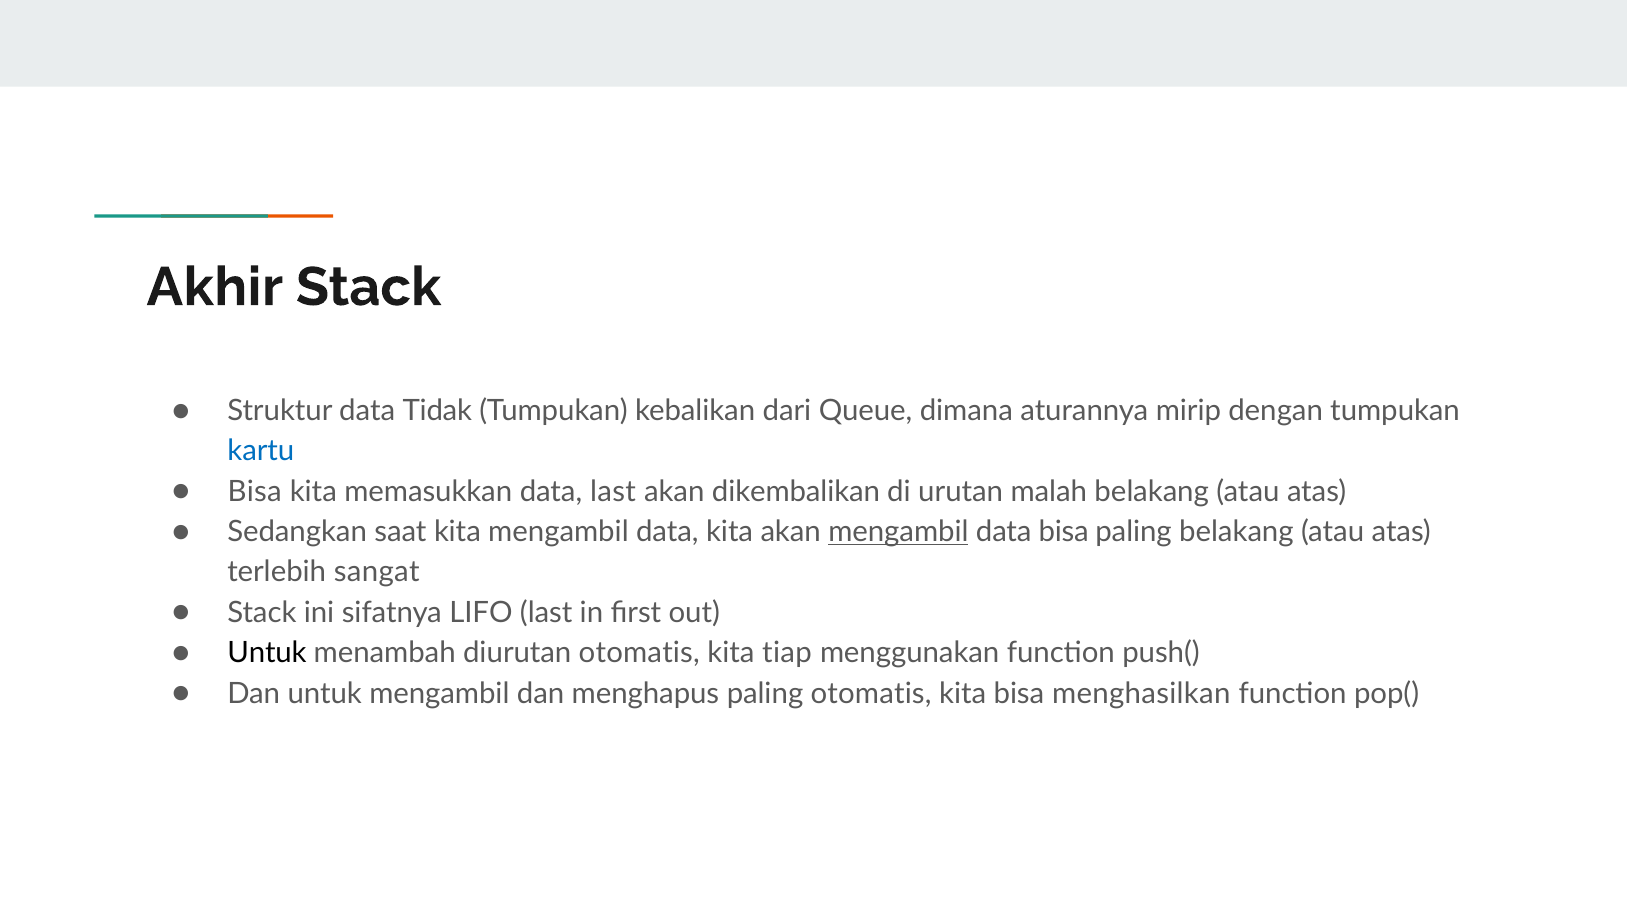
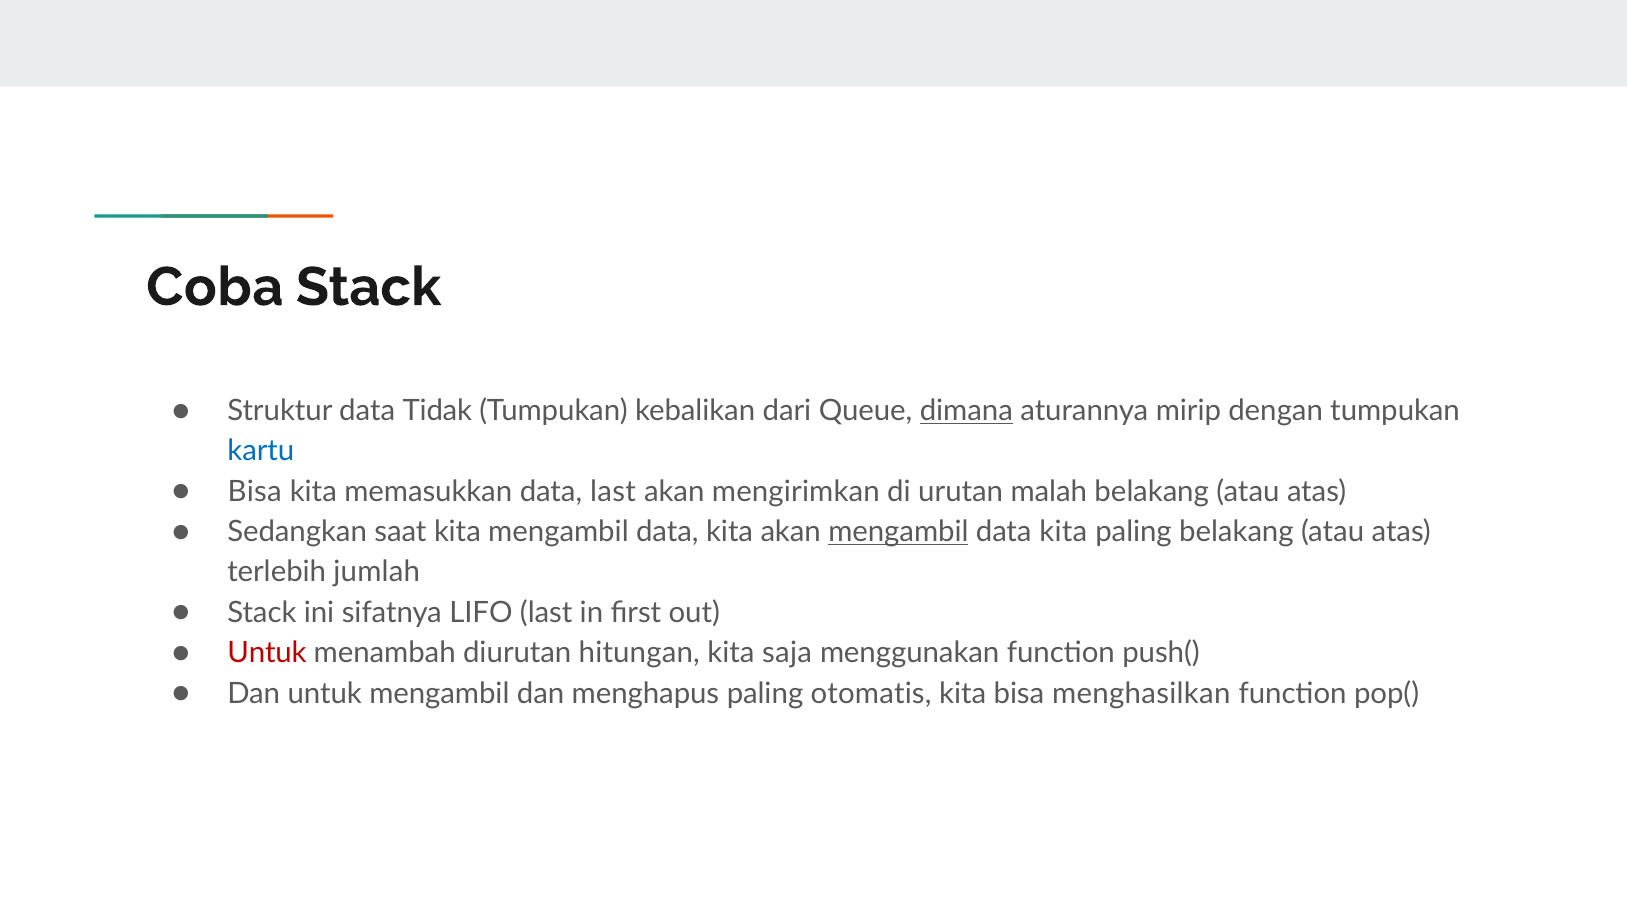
Akhir: Akhir -> Coba
dimana underline: none -> present
dikembalikan: dikembalikan -> mengirimkan
bisa at (1064, 532): bisa -> kita
sangat: sangat -> jumlah
Untuk at (267, 653) colour: black -> red
diurutan otomatis: otomatis -> hitungan
tiap: tiap -> saja
